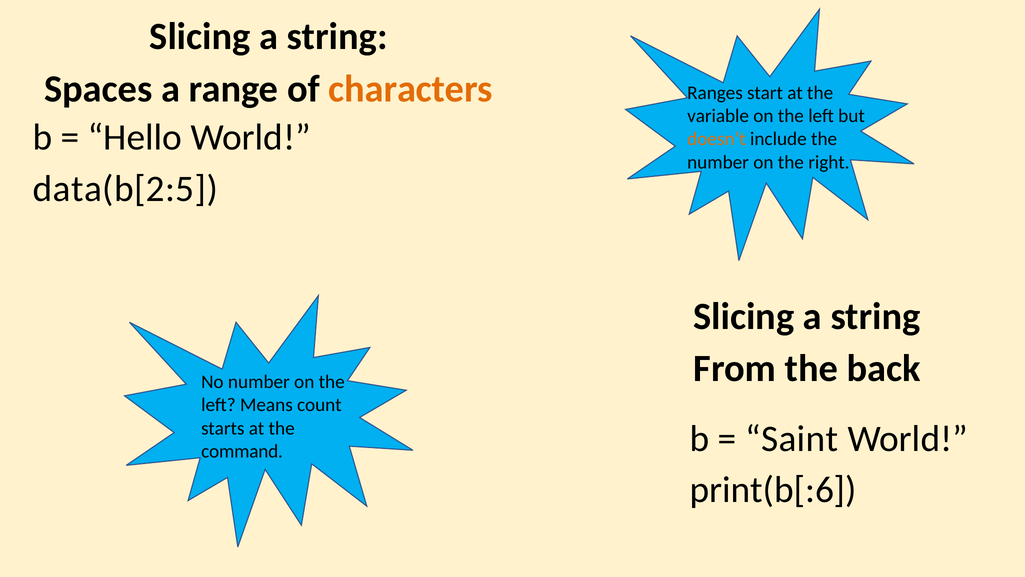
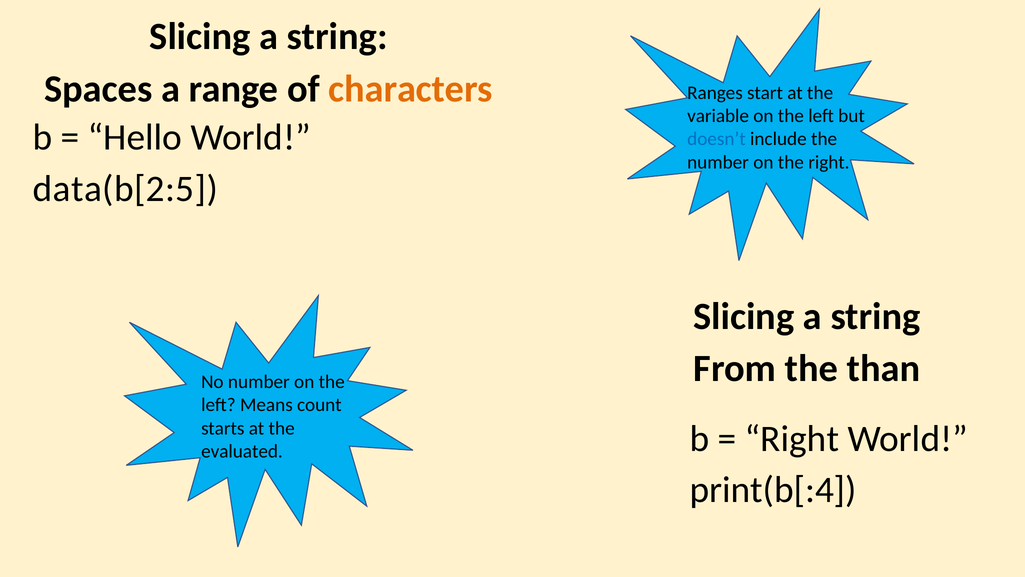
doesn’t colour: orange -> blue
back: back -> than
Saint at (792, 439): Saint -> Right
command: command -> evaluated
print(b[:6: print(b[:6 -> print(b[:4
